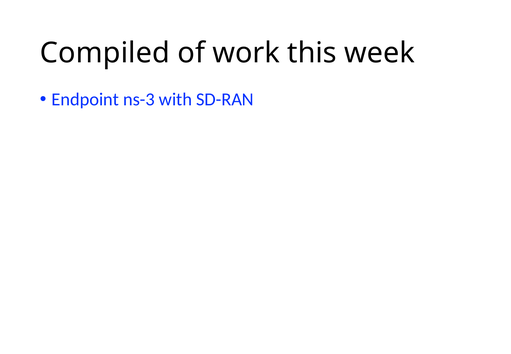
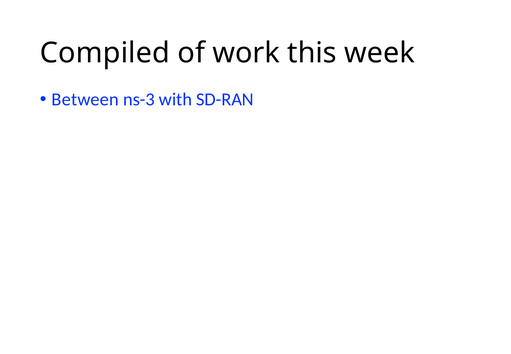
Endpoint: Endpoint -> Between
